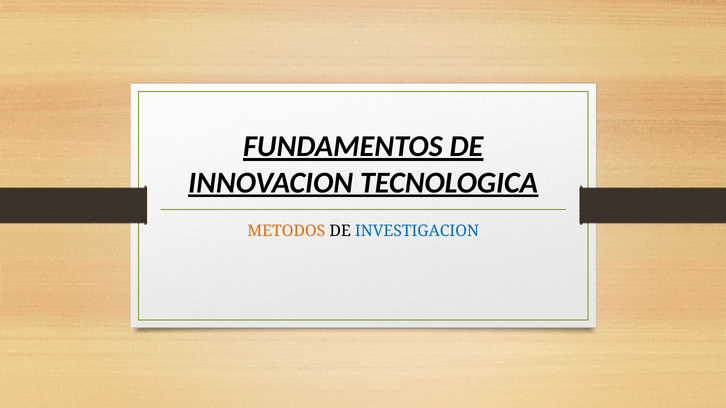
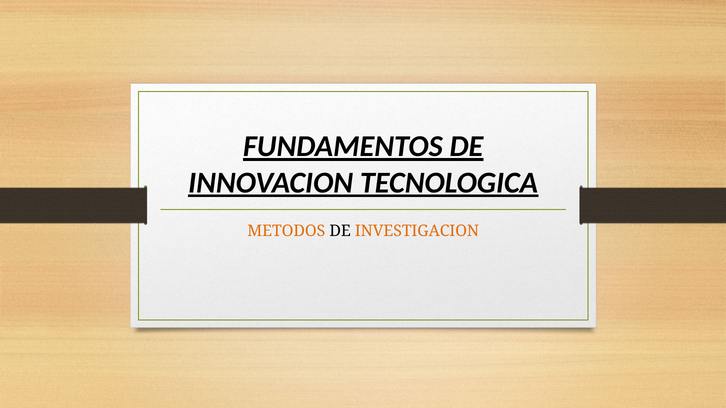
INVESTIGACION colour: blue -> orange
